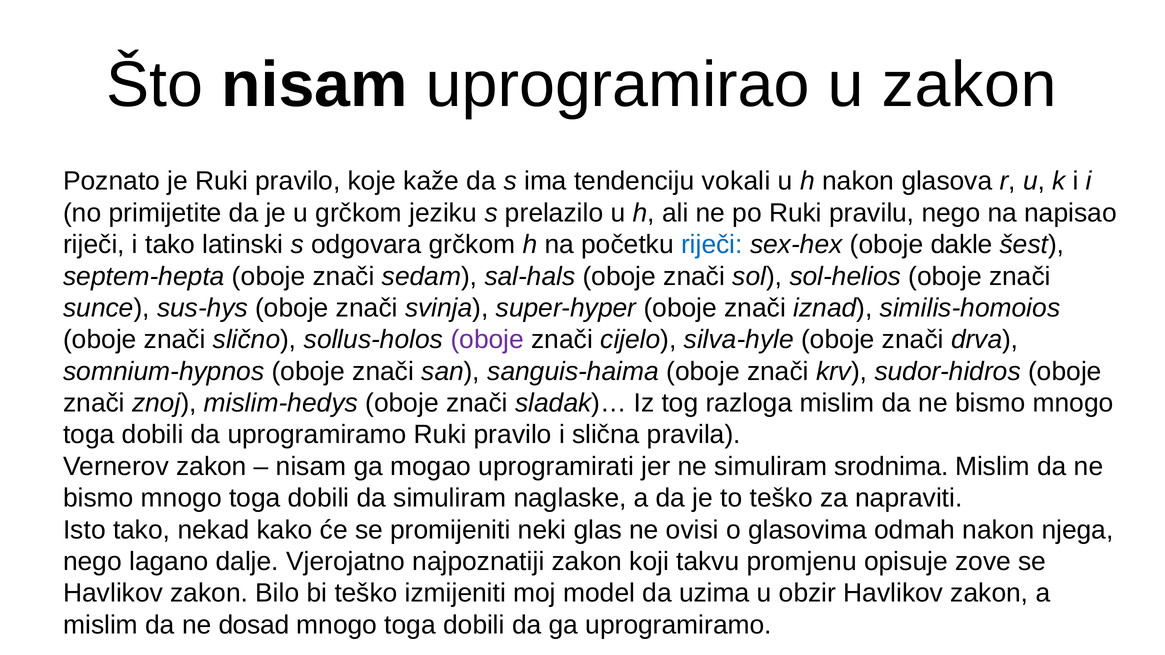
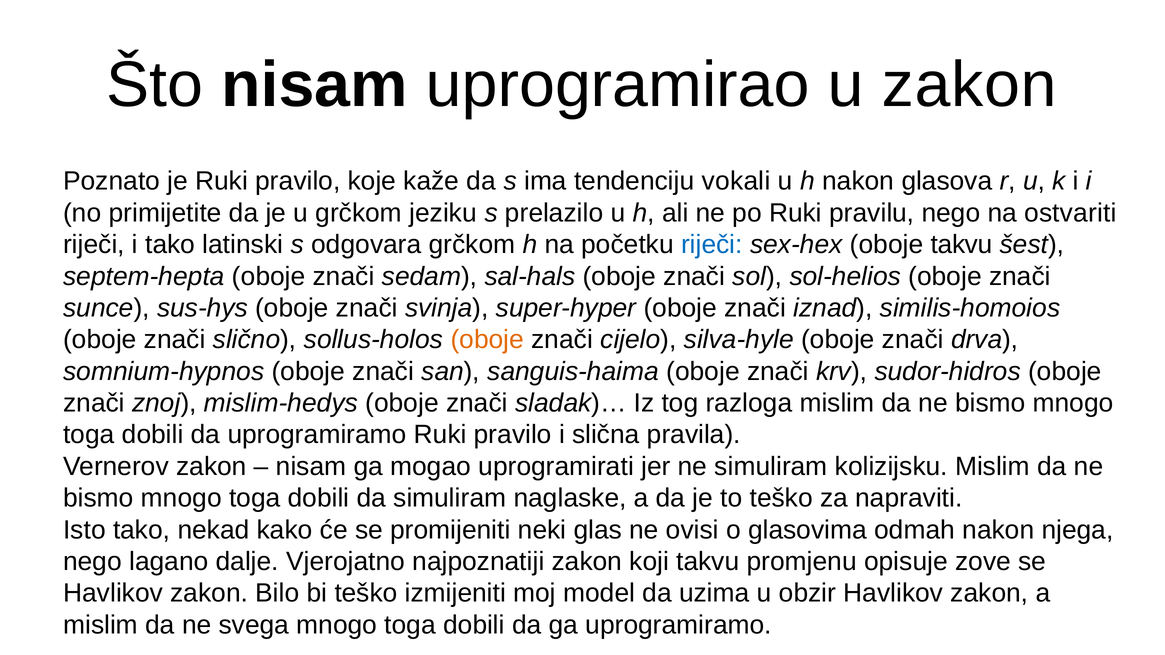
napisao: napisao -> ostvariti
oboje dakle: dakle -> takvu
oboje at (487, 340) colour: purple -> orange
srodnima: srodnima -> kolizijsku
dosad: dosad -> svega
